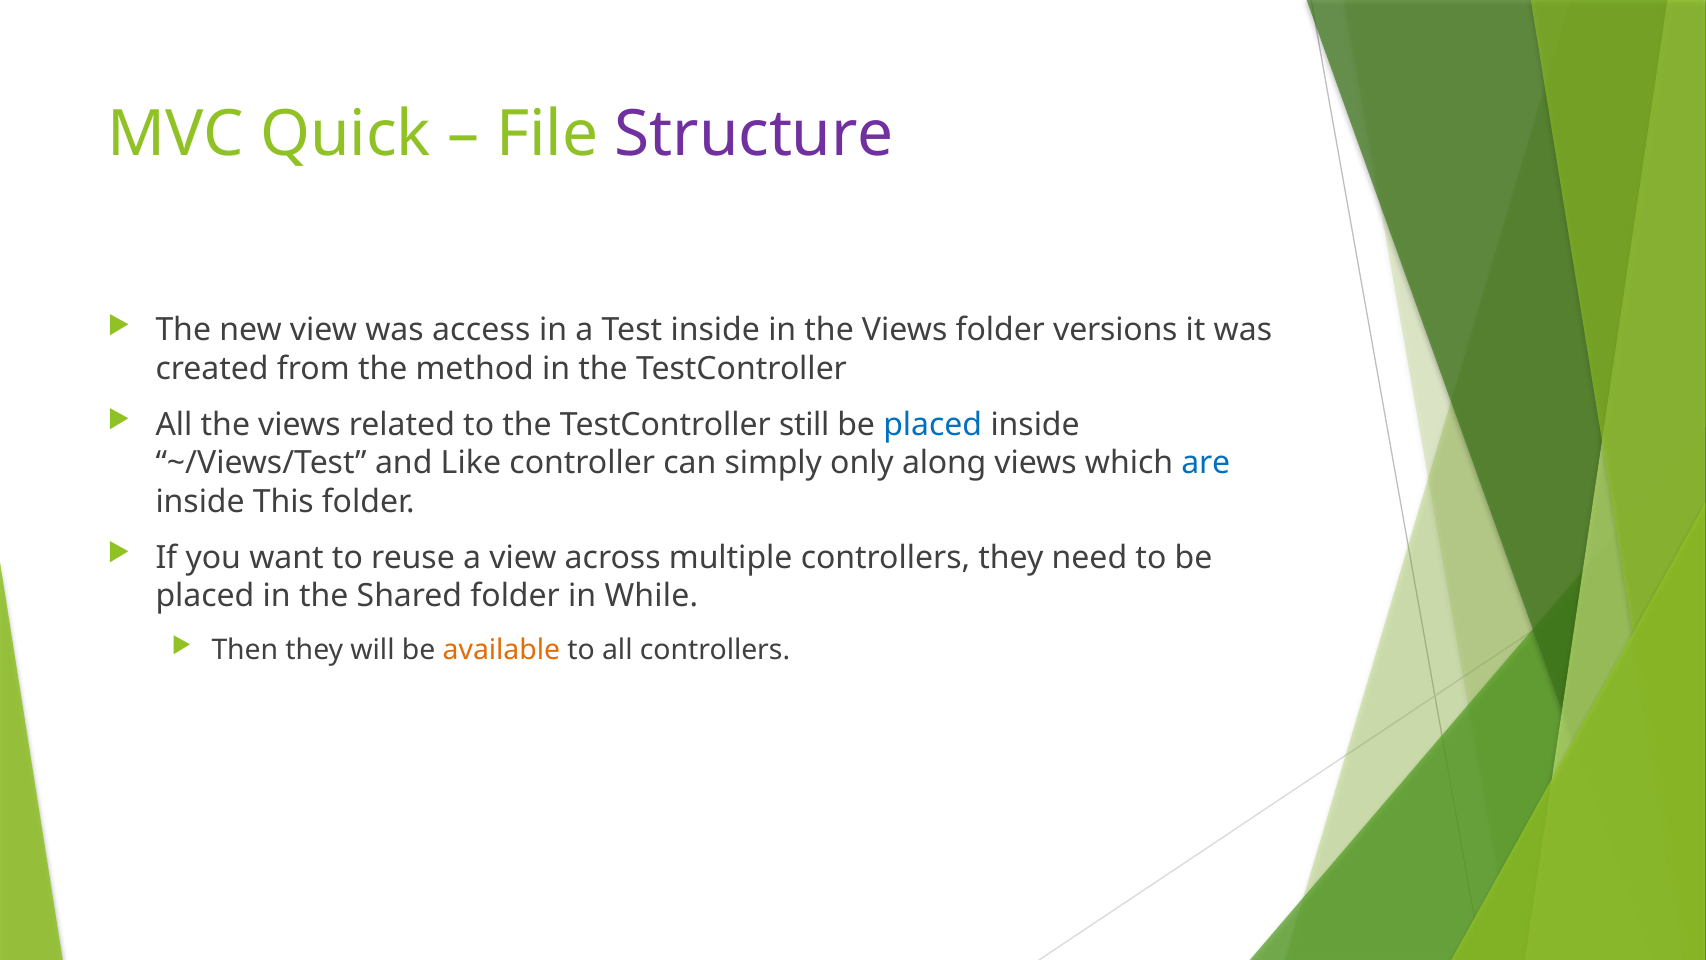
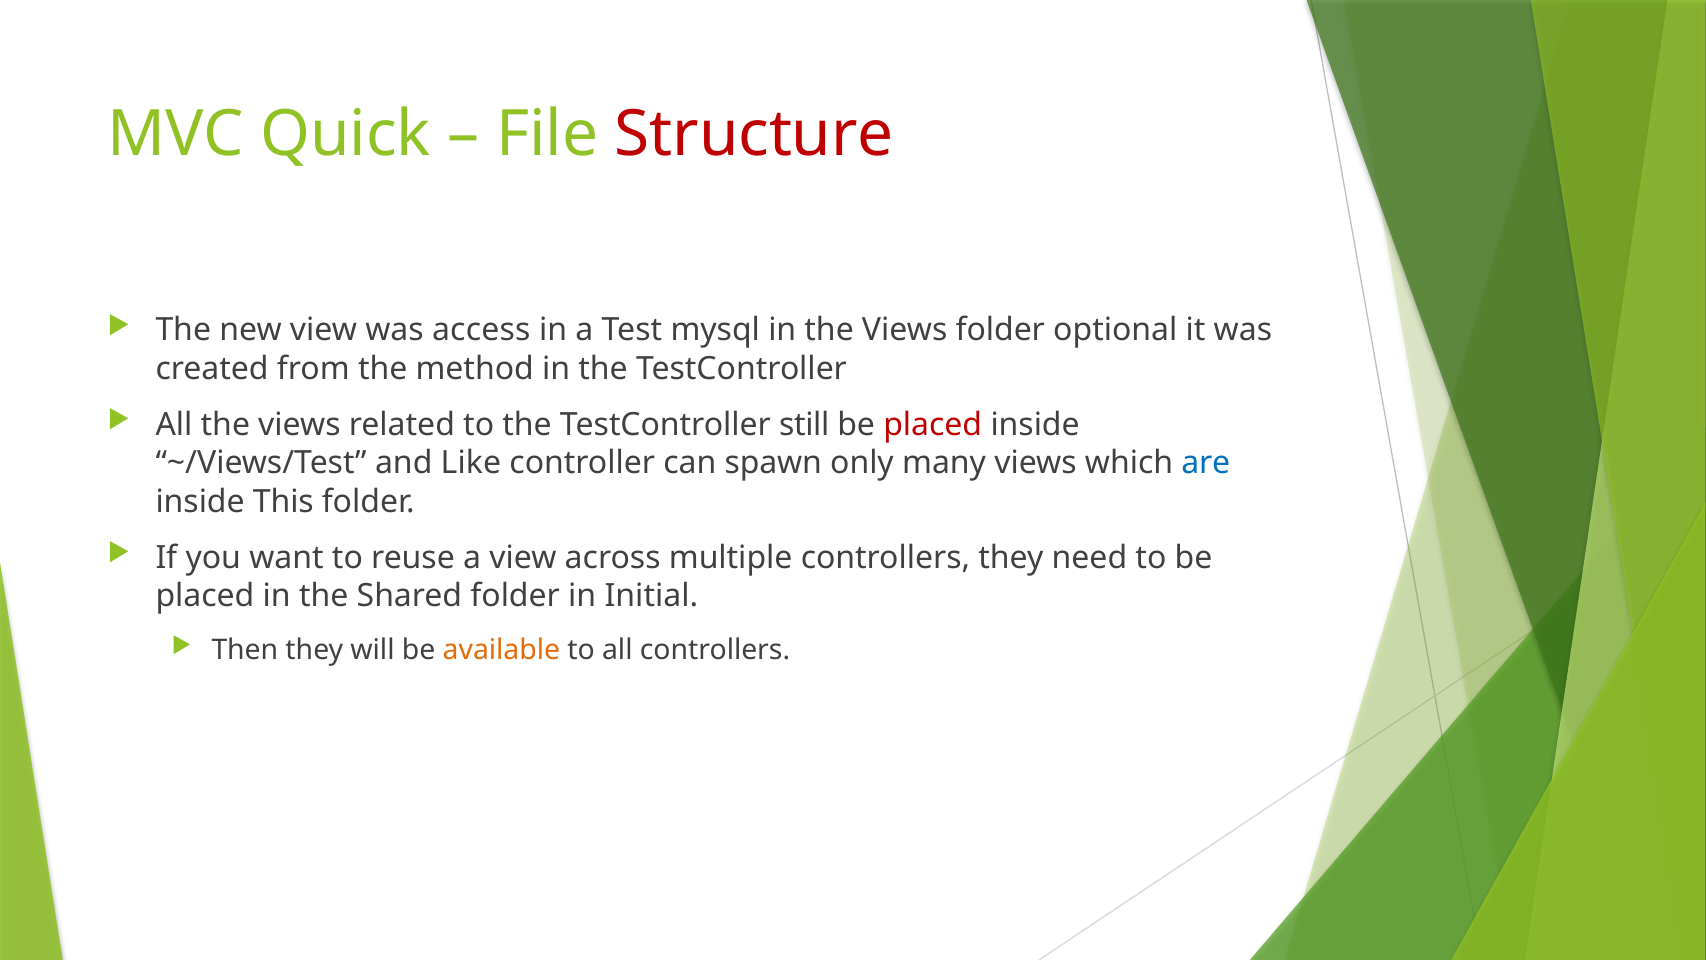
Structure colour: purple -> red
Test inside: inside -> mysql
versions: versions -> optional
placed at (933, 425) colour: blue -> red
simply: simply -> spawn
along: along -> many
While: While -> Initial
